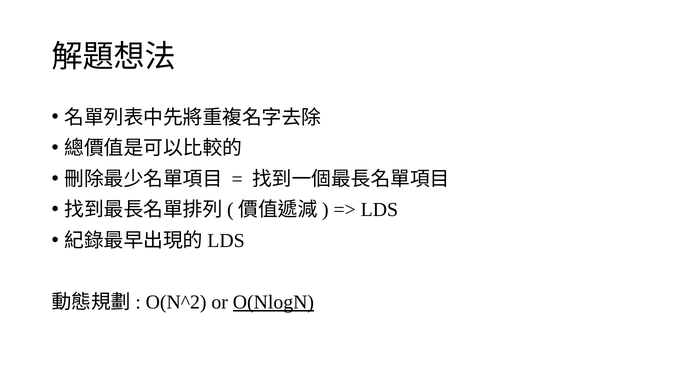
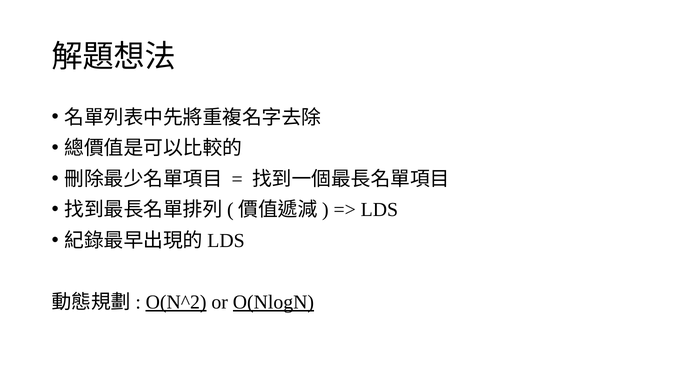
O(N^2 underline: none -> present
